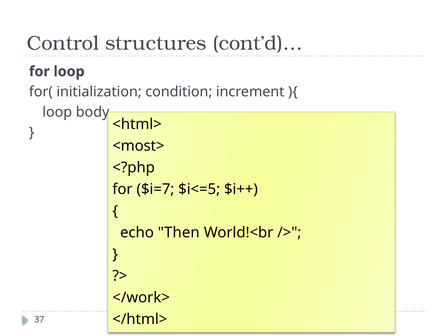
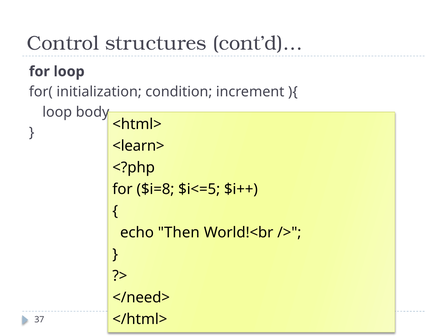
<most>: <most> -> <learn>
$i=7: $i=7 -> $i=8
</work>: </work> -> </need>
